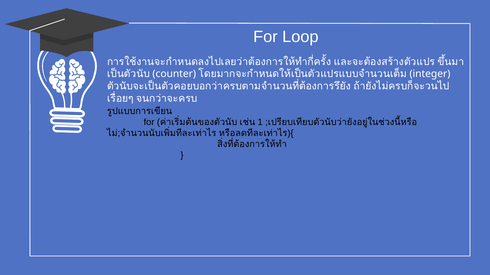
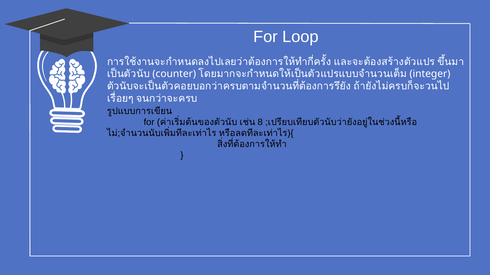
1: 1 -> 8
